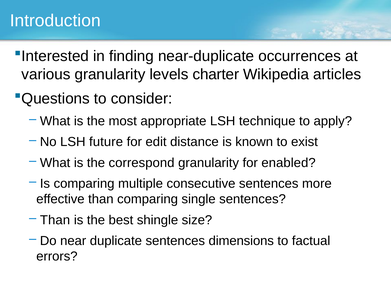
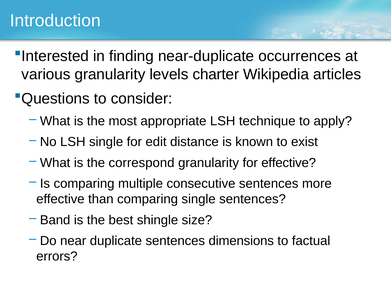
LSH future: future -> single
for enabled: enabled -> effective
Than at (55, 220): Than -> Band
